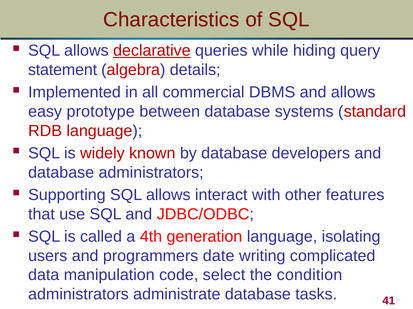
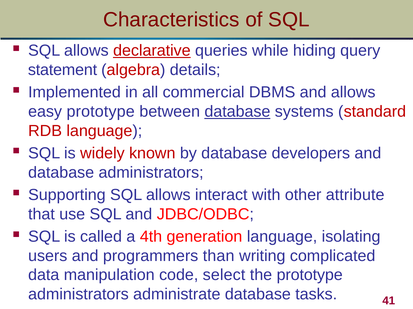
database at (237, 112) underline: none -> present
features: features -> attribute
date: date -> than
the condition: condition -> prototype
